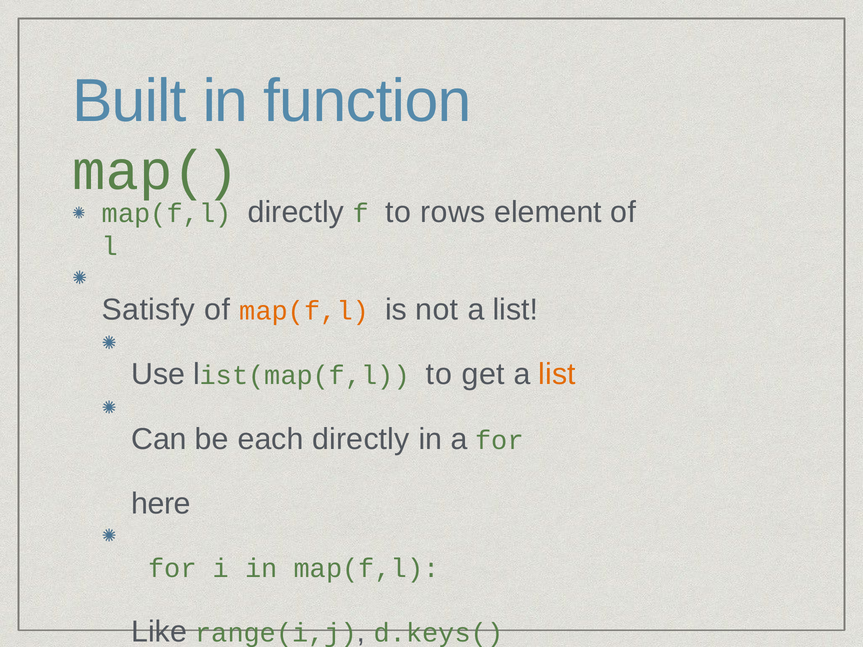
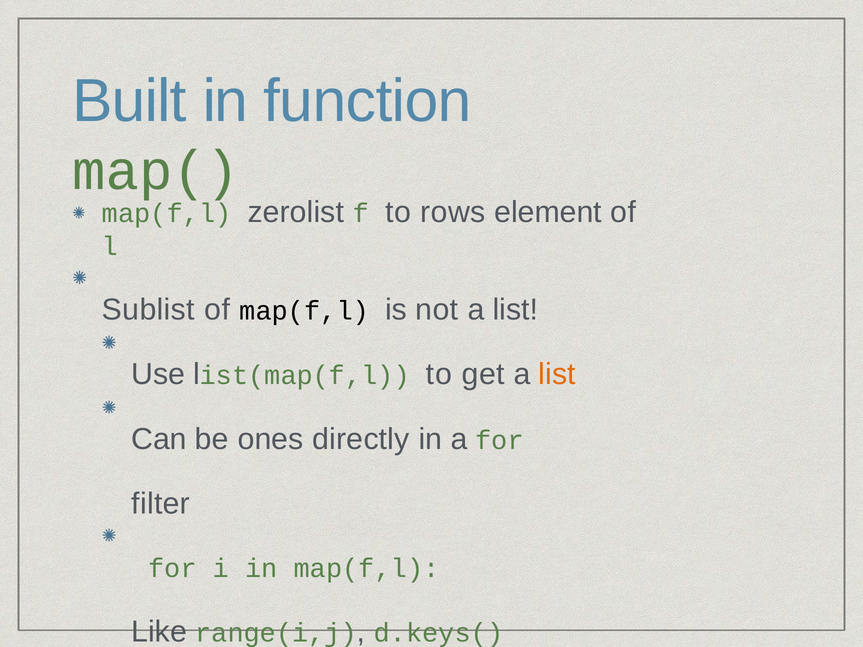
map(f,l directly: directly -> zerolist
Satisfy: Satisfy -> Sublist
map(f,l at (304, 311) colour: orange -> black
each: each -> ones
here: here -> filter
